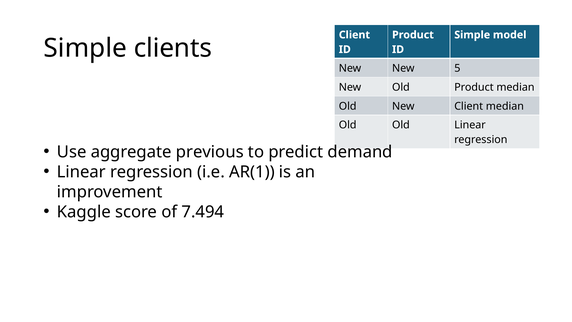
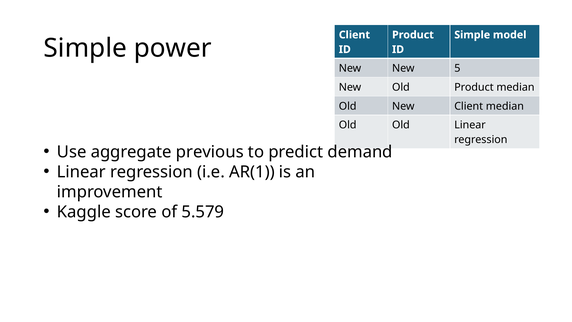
clients: clients -> power
7.494: 7.494 -> 5.579
